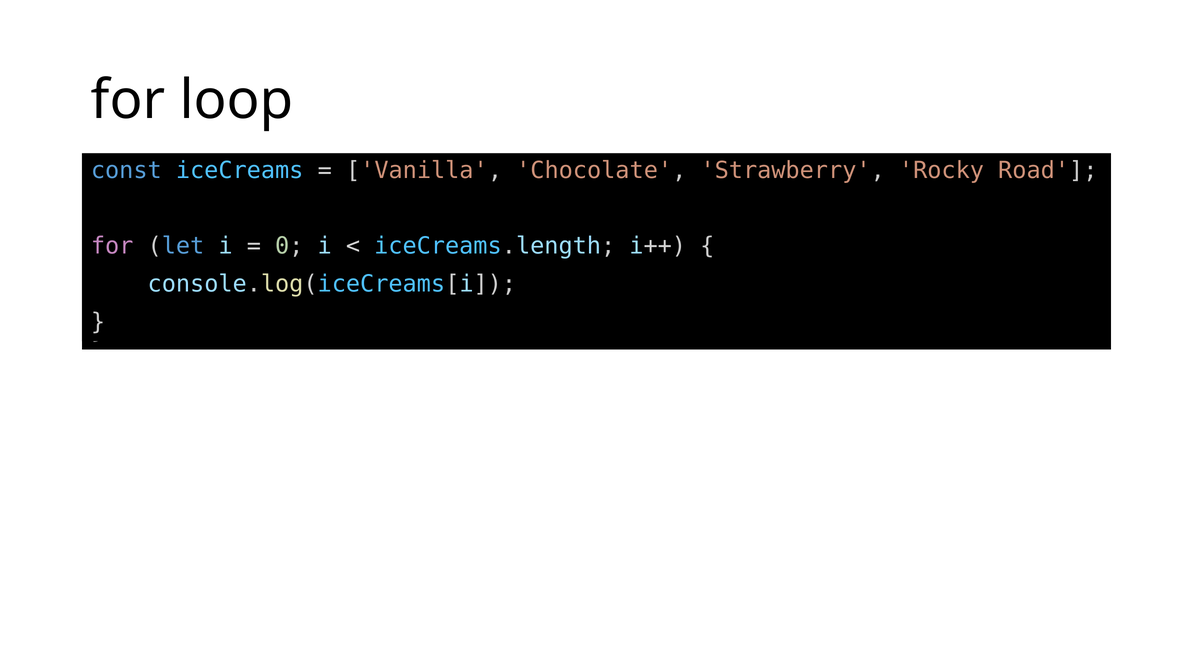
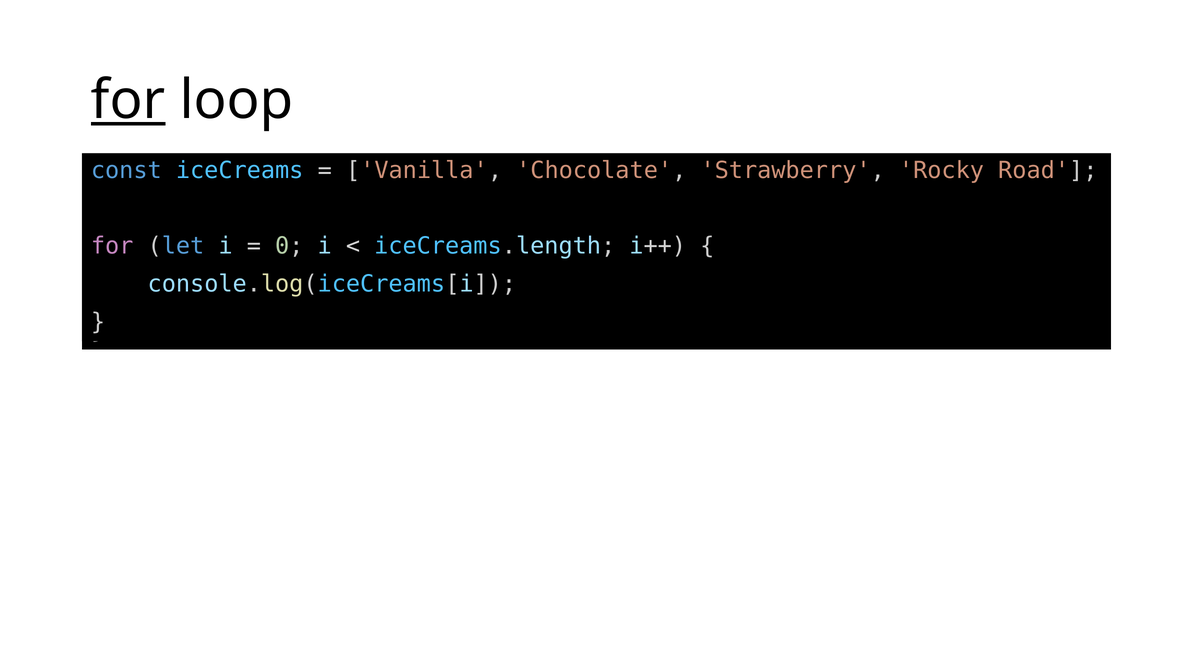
for at (128, 100) underline: none -> present
